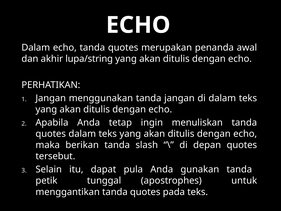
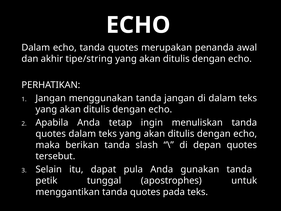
lupa/string: lupa/string -> tipe/string
